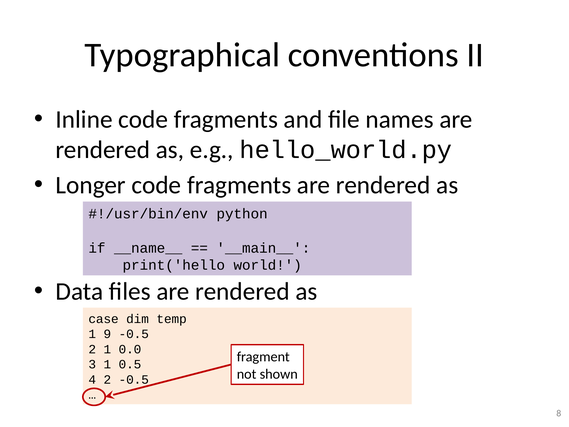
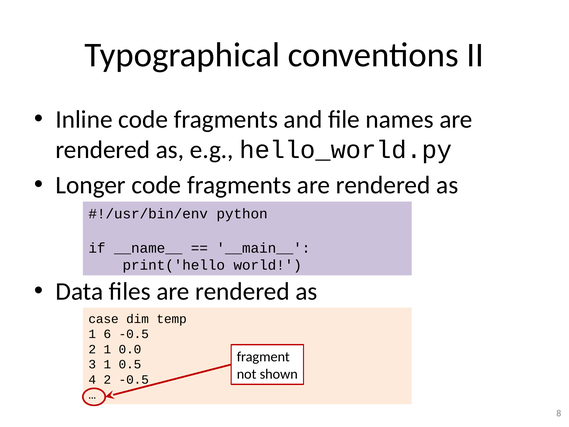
9: 9 -> 6
